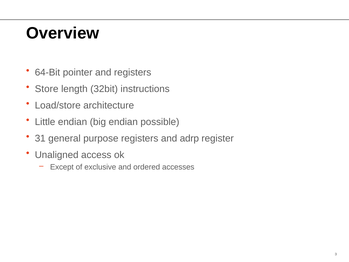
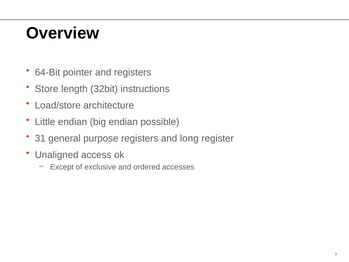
adrp: adrp -> long
